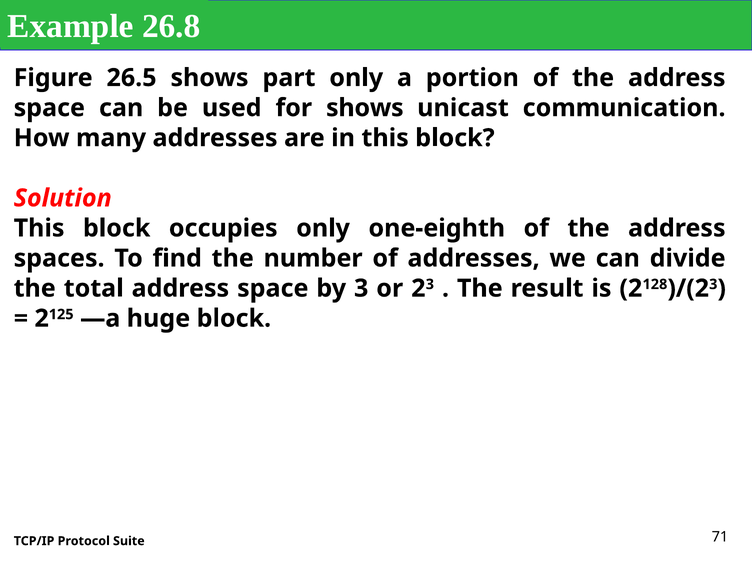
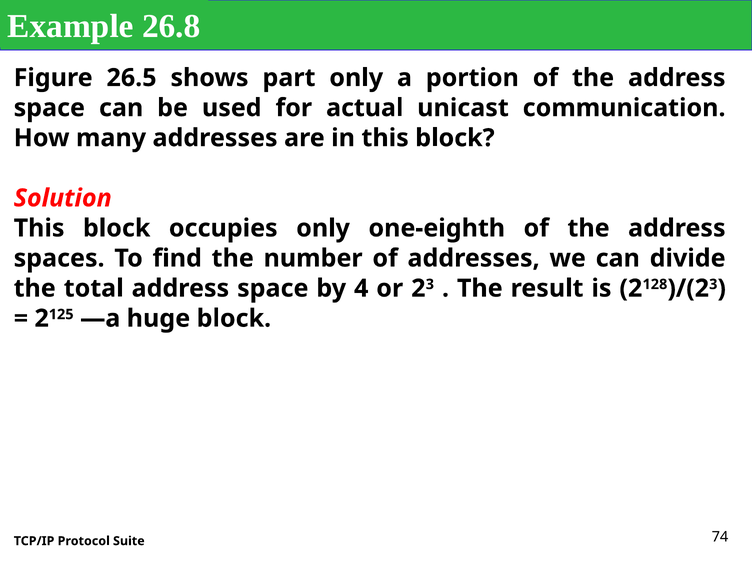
for shows: shows -> actual
by 3: 3 -> 4
71: 71 -> 74
